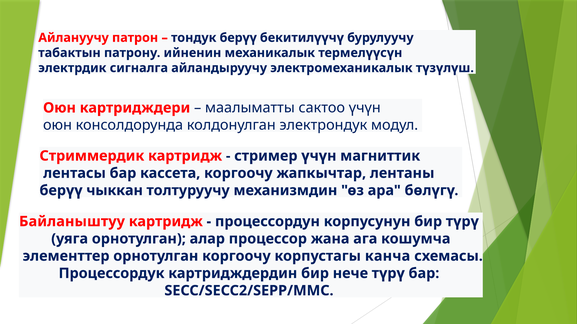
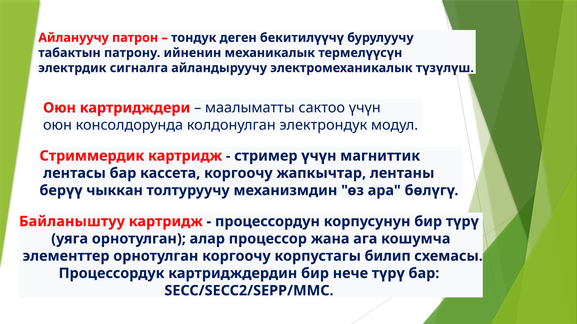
тондук берүү: берүү -> деген
канча: канча -> билип
